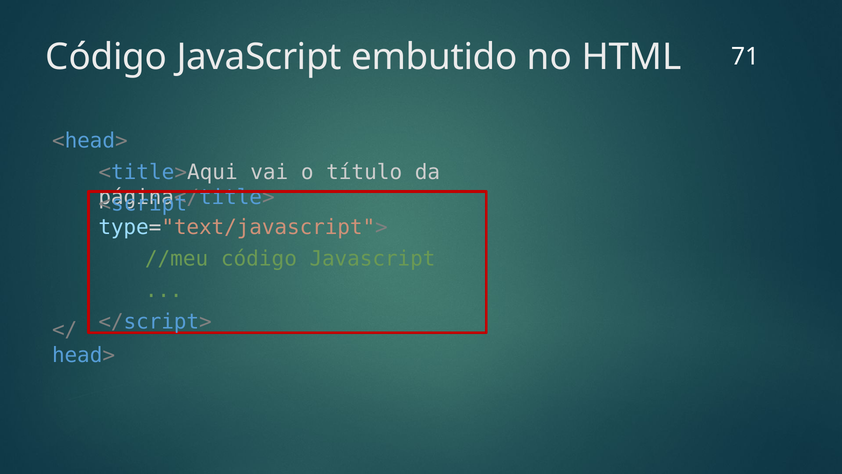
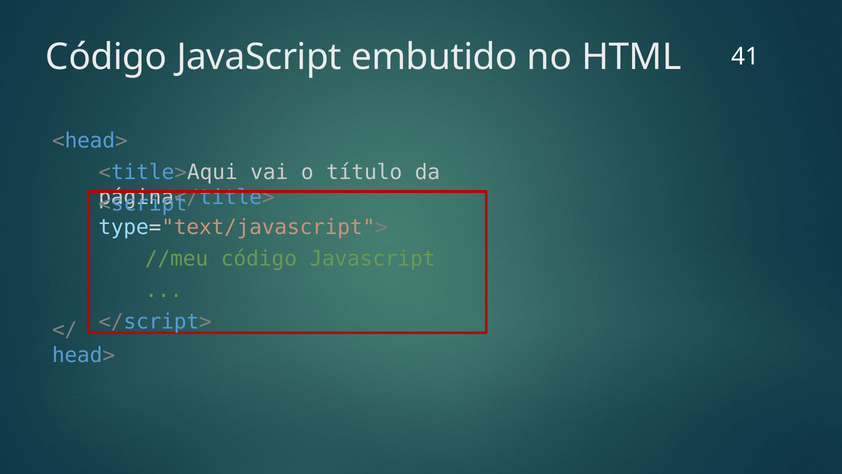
71: 71 -> 41
